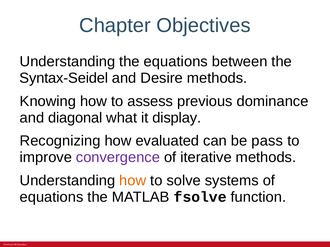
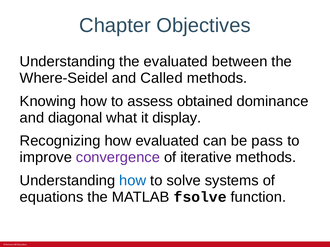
the equations: equations -> evaluated
Syntax-Seidel: Syntax-Seidel -> Where-Seidel
Desire: Desire -> Called
previous: previous -> obtained
how at (133, 181) colour: orange -> blue
